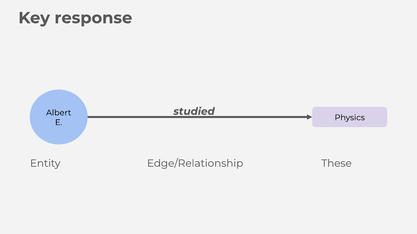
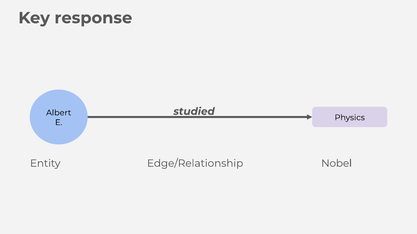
These: These -> Nobel
